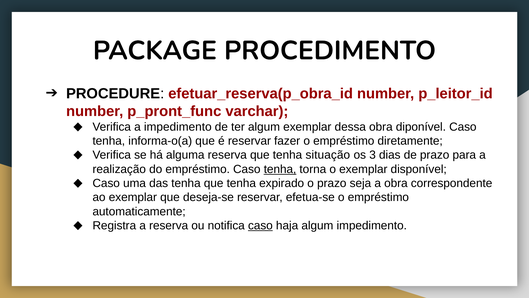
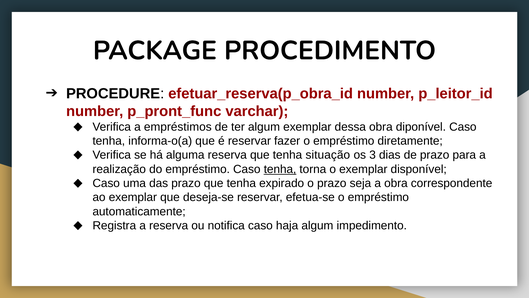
a impedimento: impedimento -> empréstimos
das tenha: tenha -> prazo
caso at (260, 225) underline: present -> none
